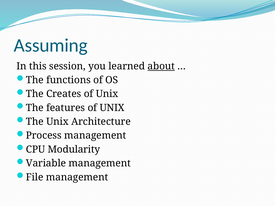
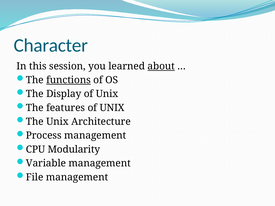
Assuming: Assuming -> Character
functions underline: none -> present
Creates: Creates -> Display
